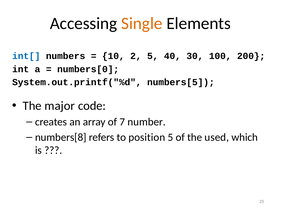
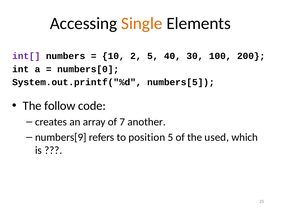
int[ colour: blue -> purple
major: major -> follow
number: number -> another
numbers[8: numbers[8 -> numbers[9
